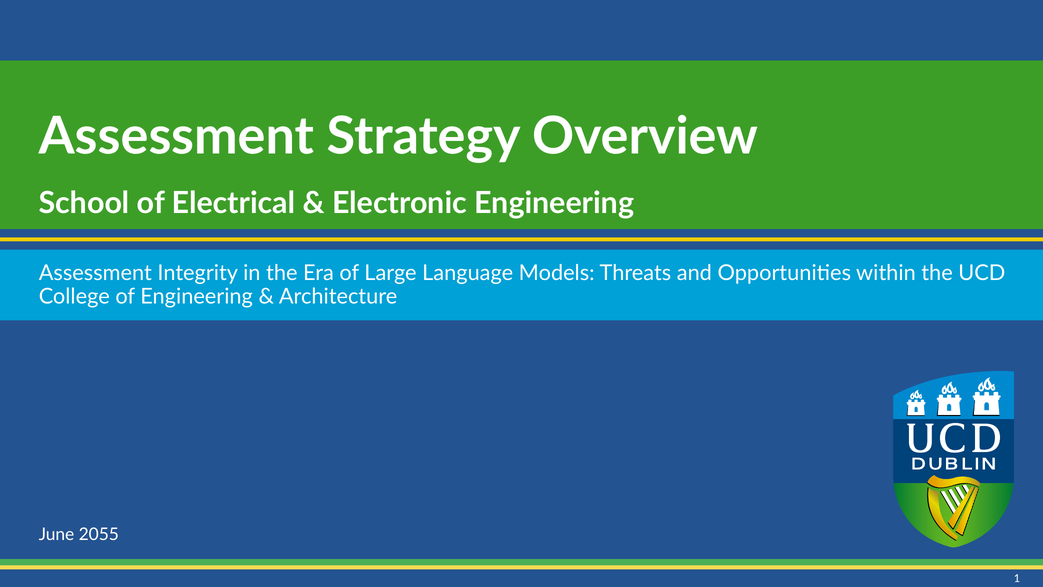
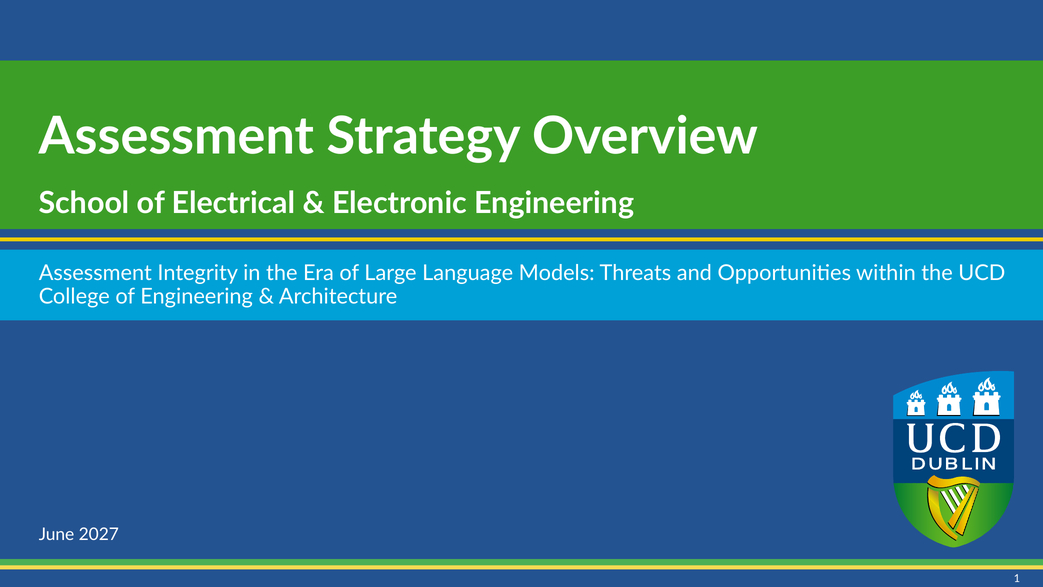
2055: 2055 -> 2027
